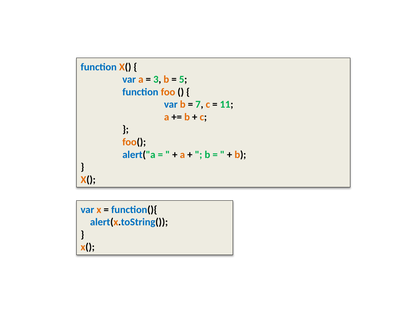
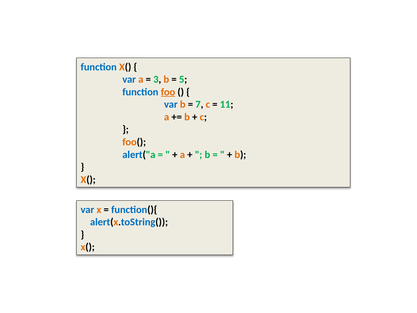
foo underline: none -> present
